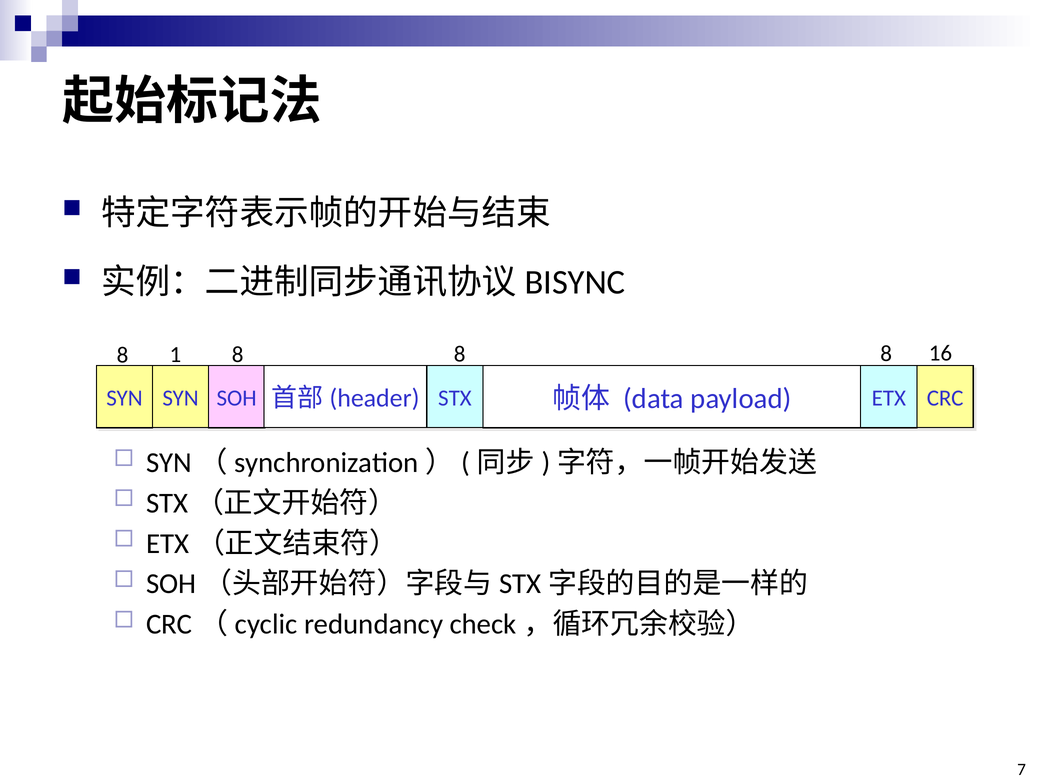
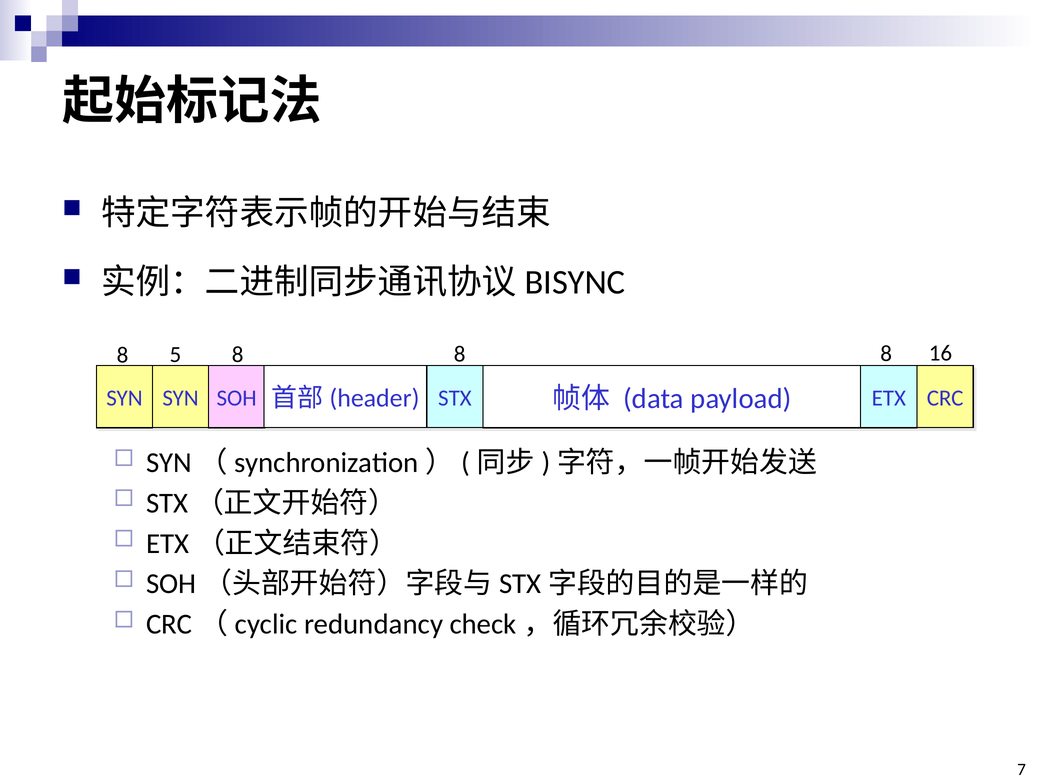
1: 1 -> 5
